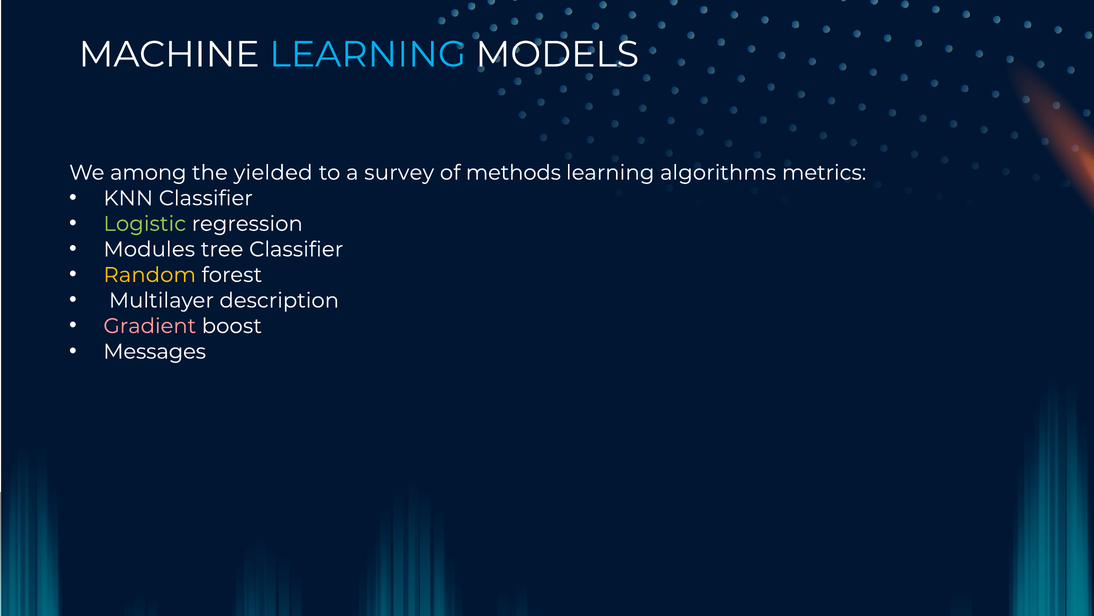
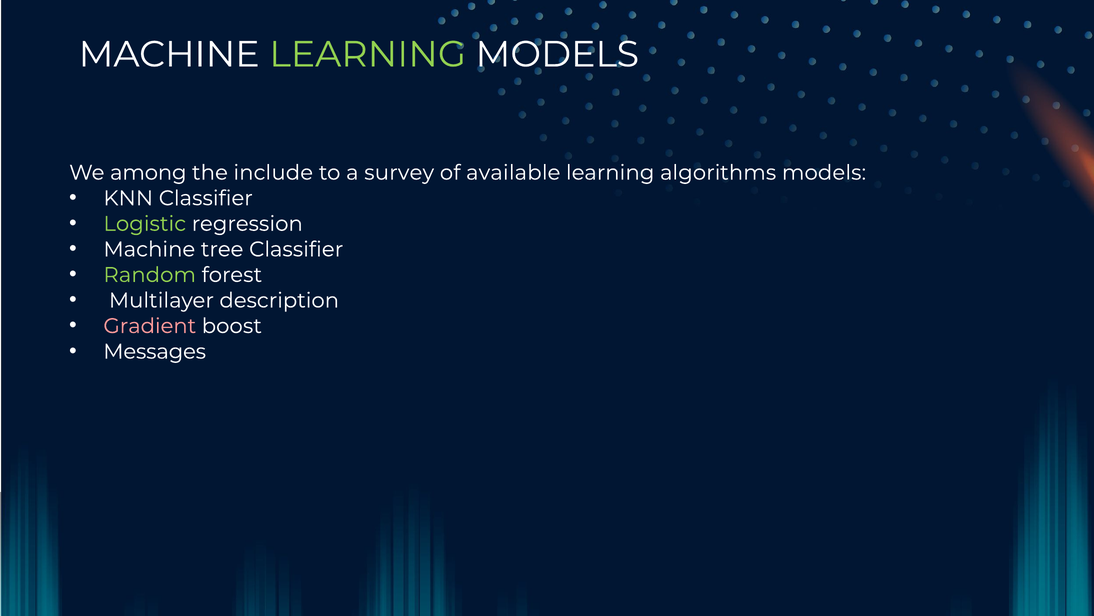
LEARNING at (368, 54) colour: light blue -> light green
yielded: yielded -> include
methods: methods -> available
algorithms metrics: metrics -> models
Modules at (149, 249): Modules -> Machine
Random colour: yellow -> light green
